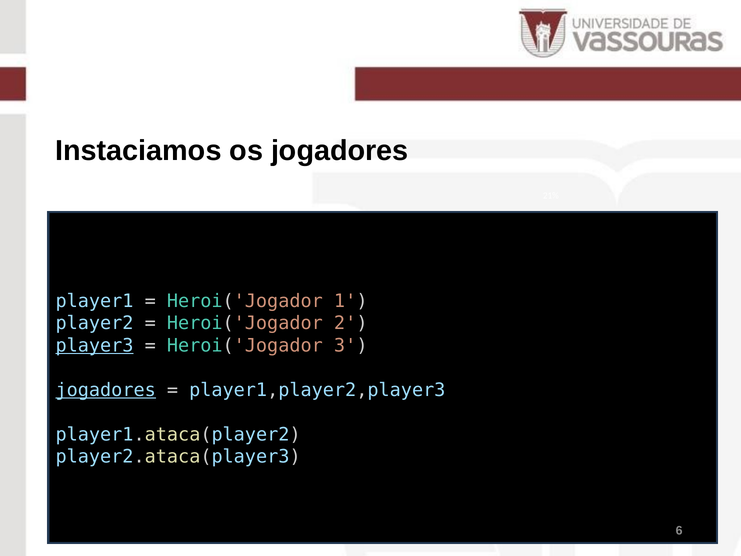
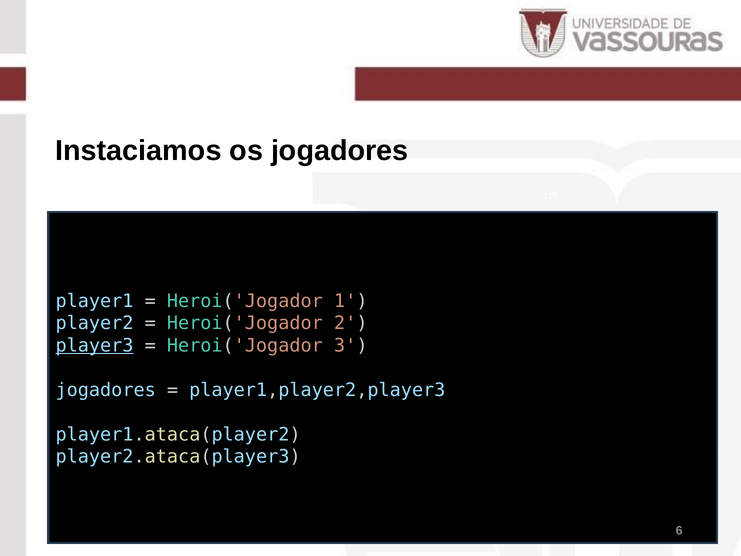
jogadores at (106, 390) underline: present -> none
